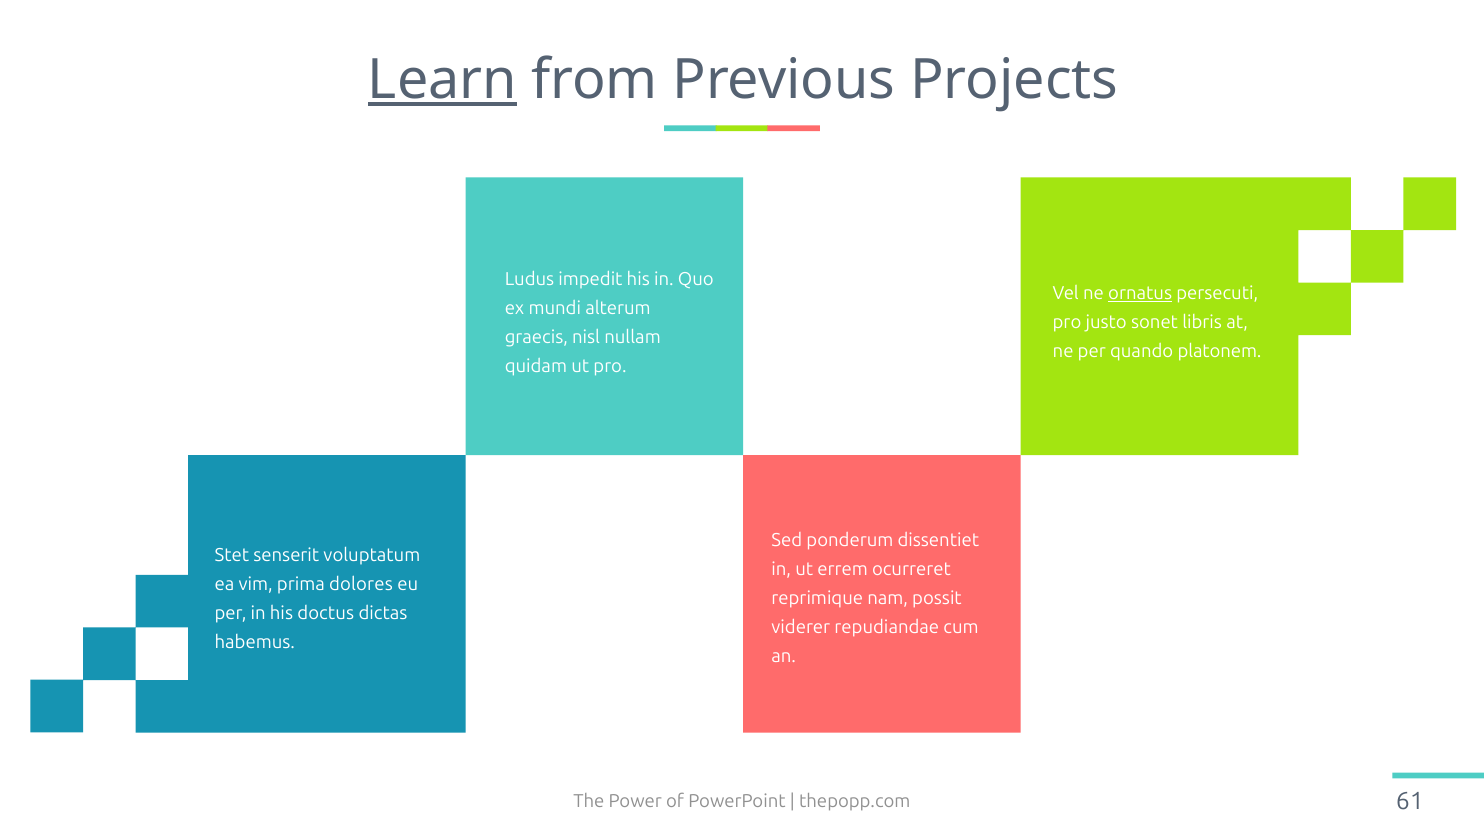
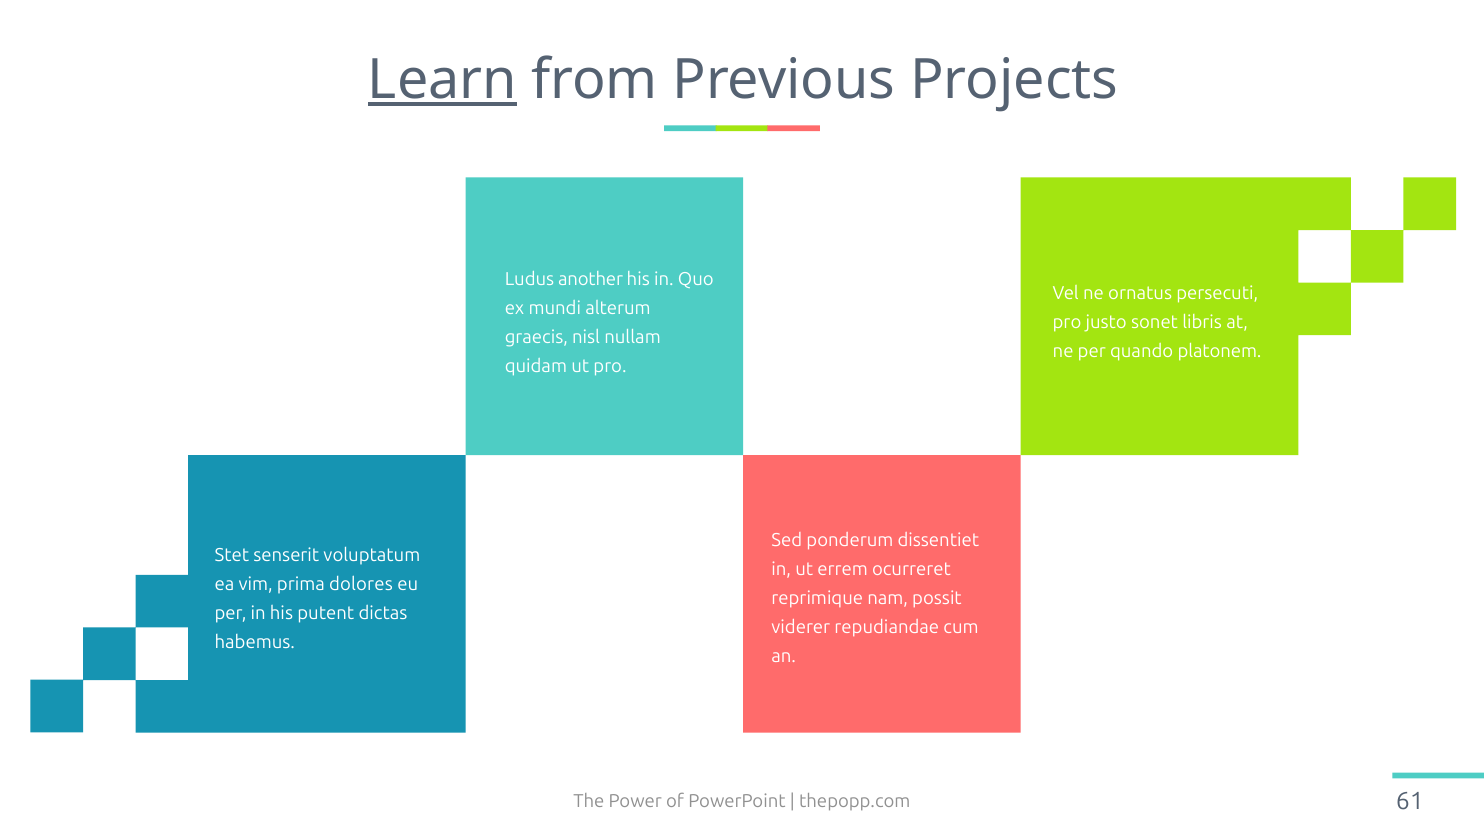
impedit: impedit -> another
ornatus underline: present -> none
doctus: doctus -> putent
